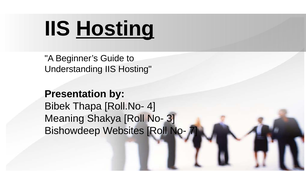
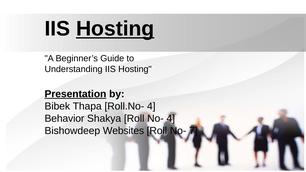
Presentation underline: none -> present
Meaning: Meaning -> Behavior
No- 3: 3 -> 4
